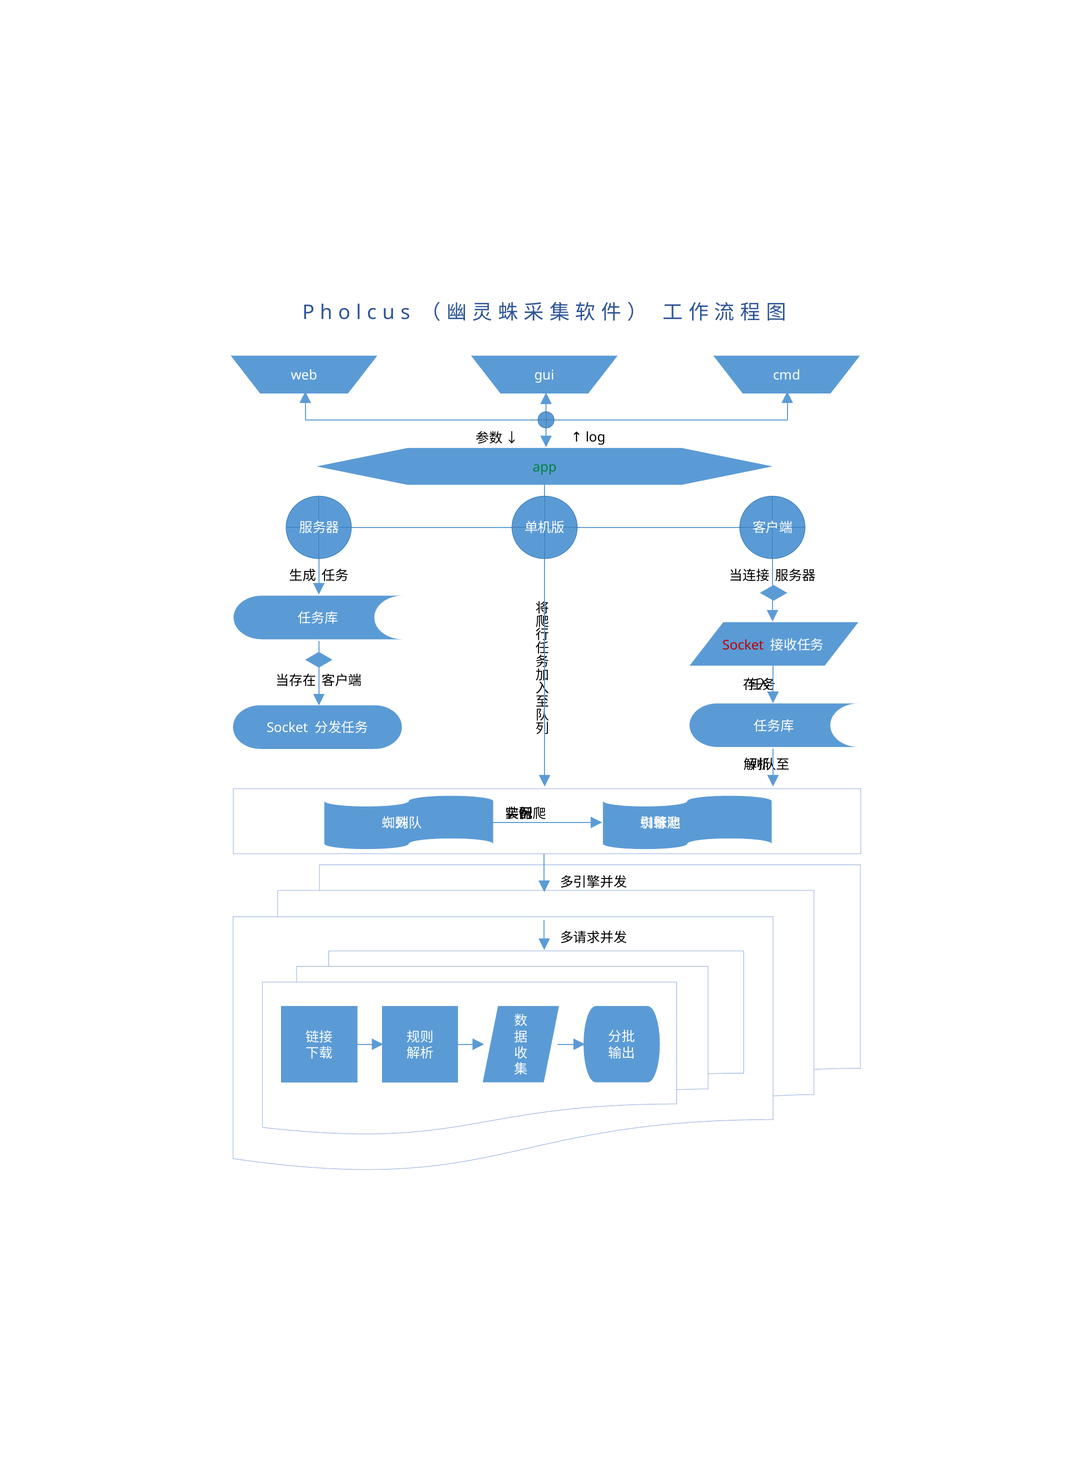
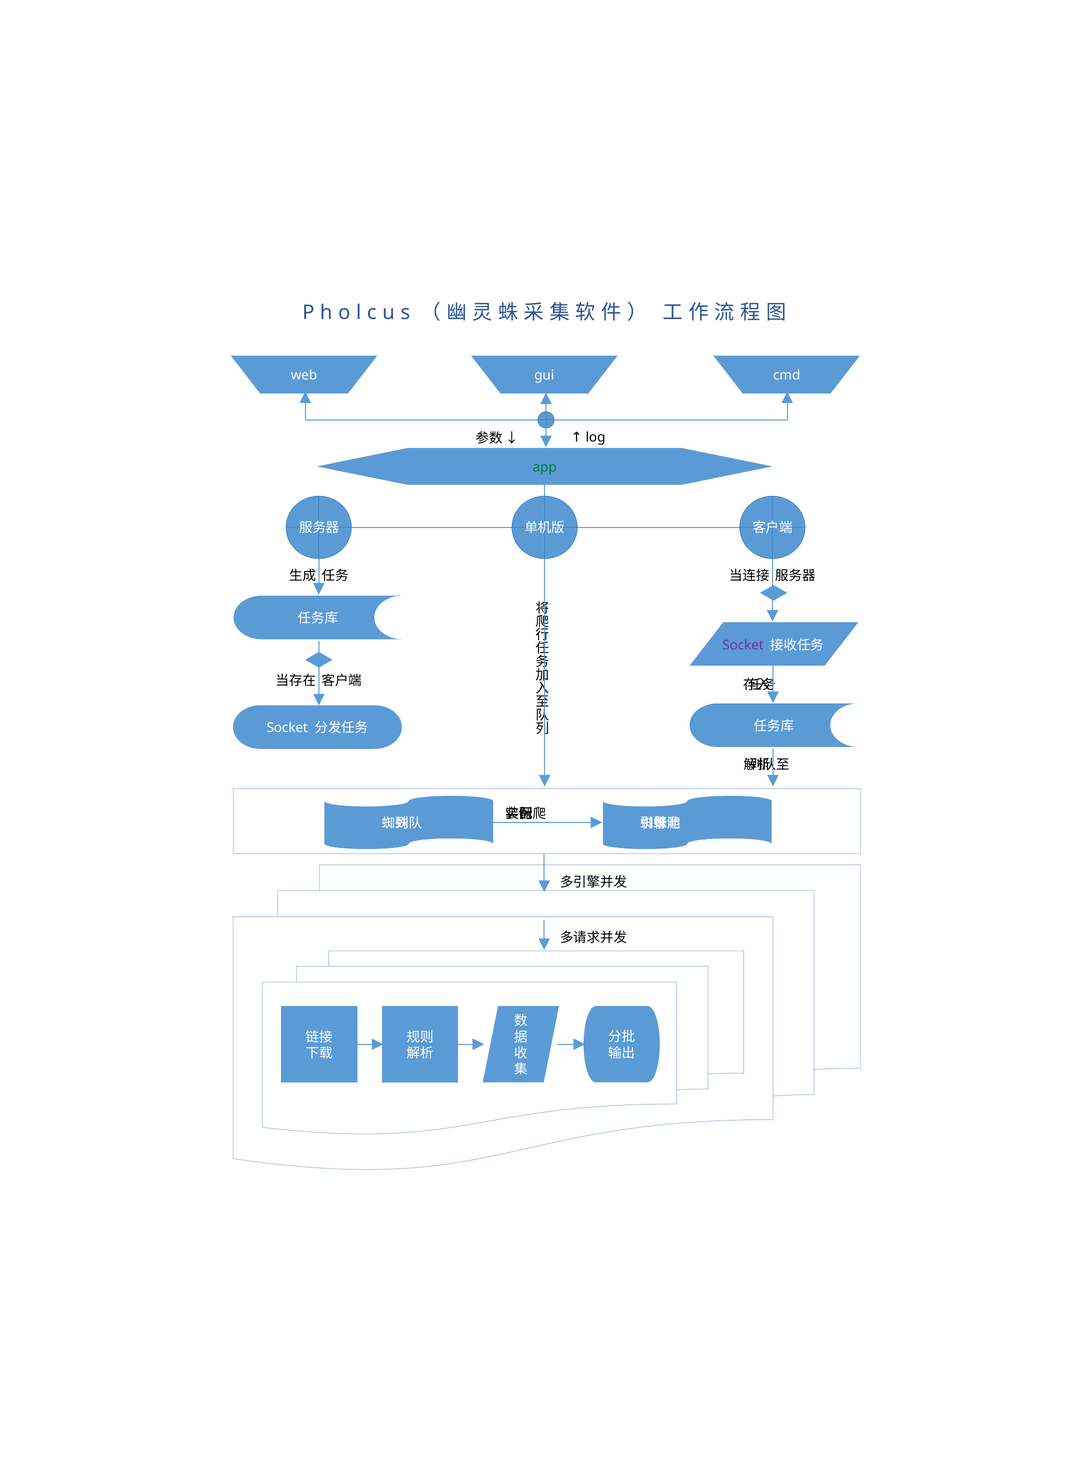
Socket at (743, 645) colour: red -> purple
